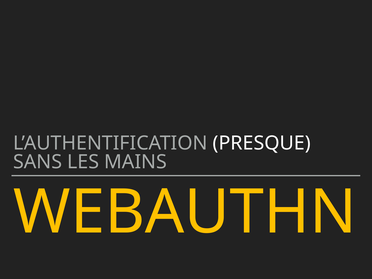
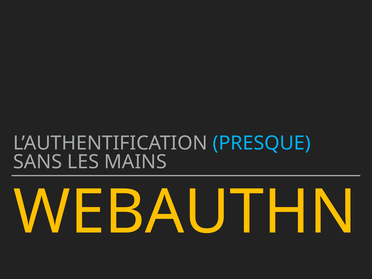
PRESQUE colour: white -> light blue
